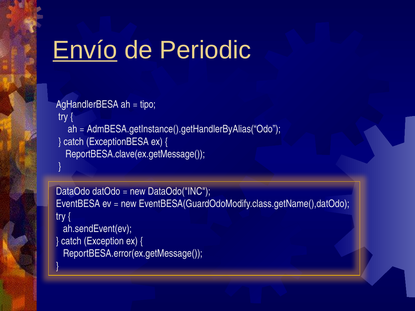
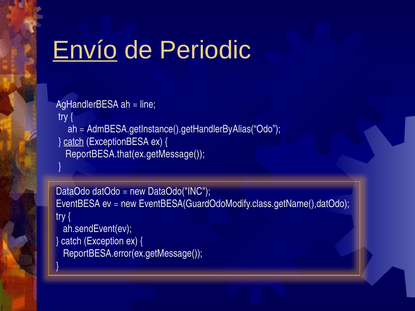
tipo: tipo -> line
catch at (74, 142) underline: none -> present
ReportBESA.clave(ex.getMessage(: ReportBESA.clave(ex.getMessage( -> ReportBESA.that(ex.getMessage(
